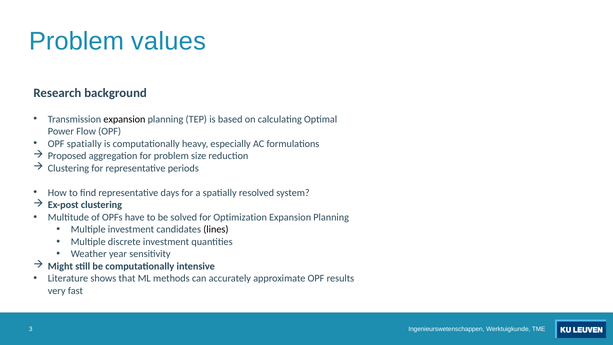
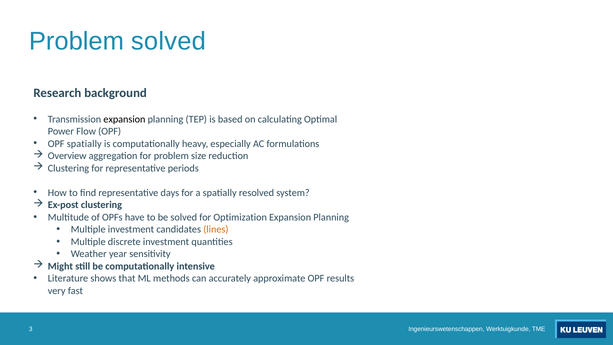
Problem values: values -> solved
Proposed: Proposed -> Overview
lines colour: black -> orange
